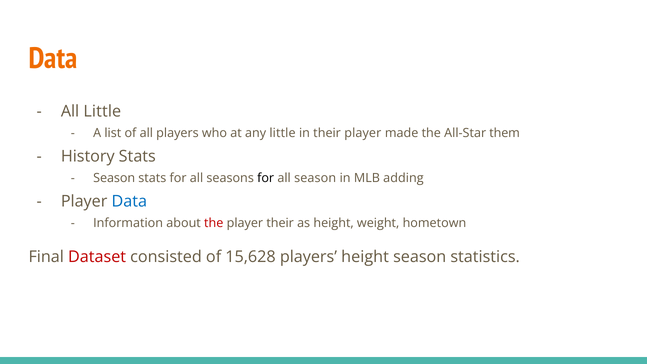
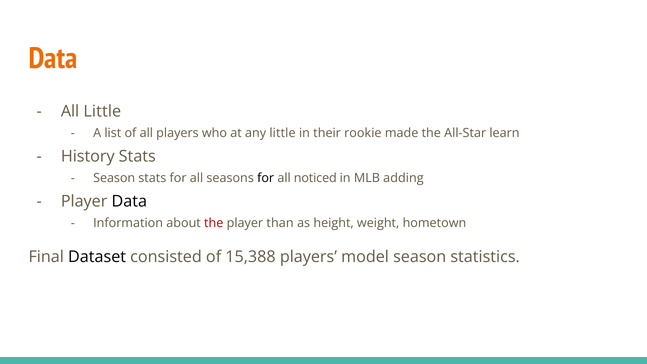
their player: player -> rookie
them: them -> learn
all season: season -> noticed
Data at (129, 201) colour: blue -> black
player their: their -> than
Dataset colour: red -> black
15,628: 15,628 -> 15,388
players height: height -> model
